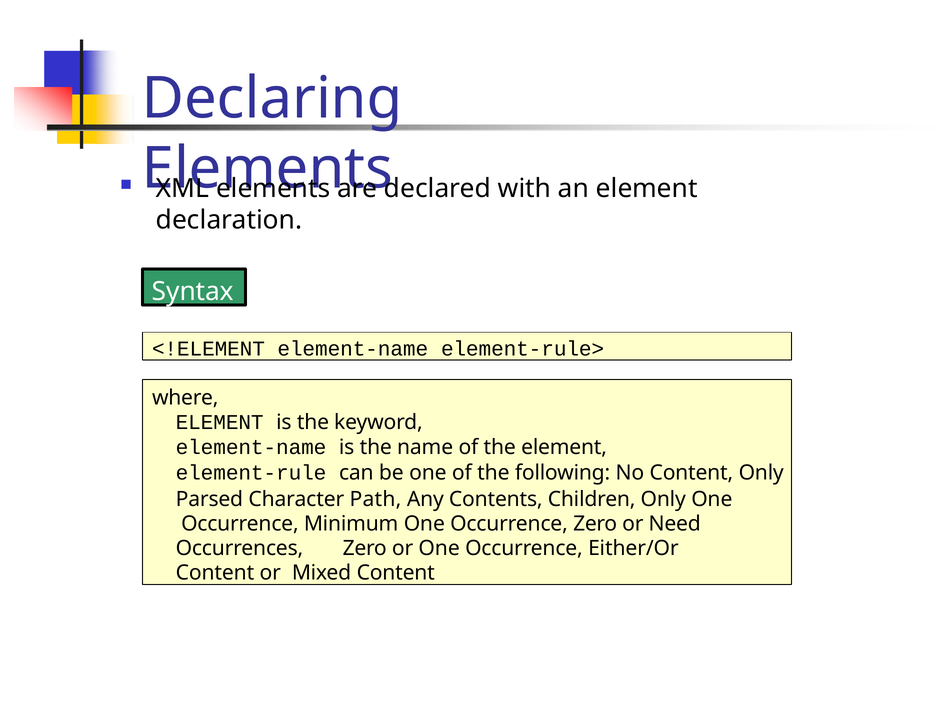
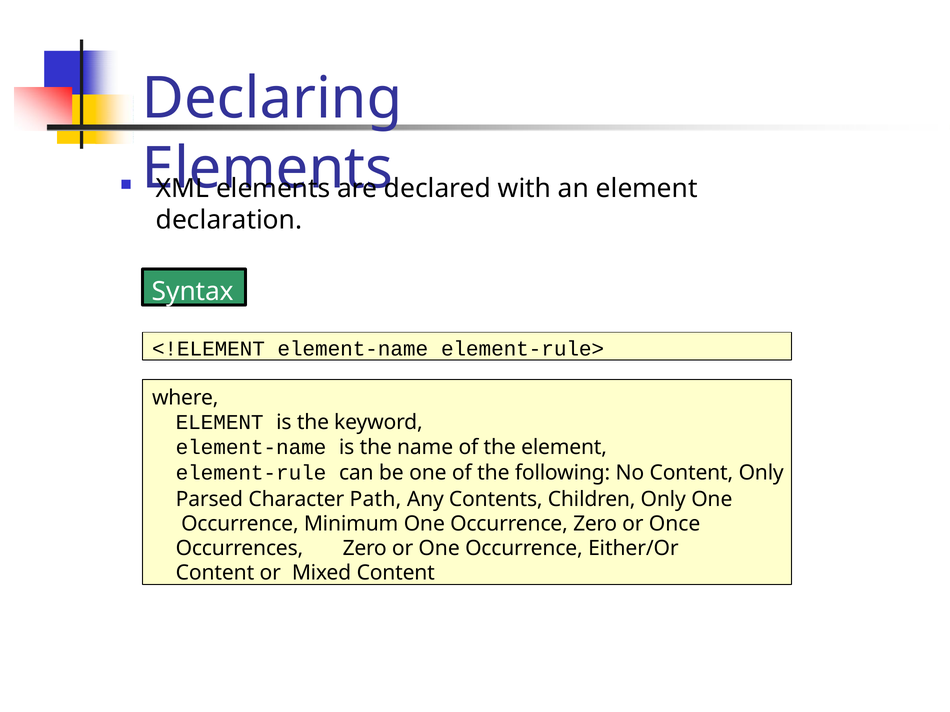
Need: Need -> Once
